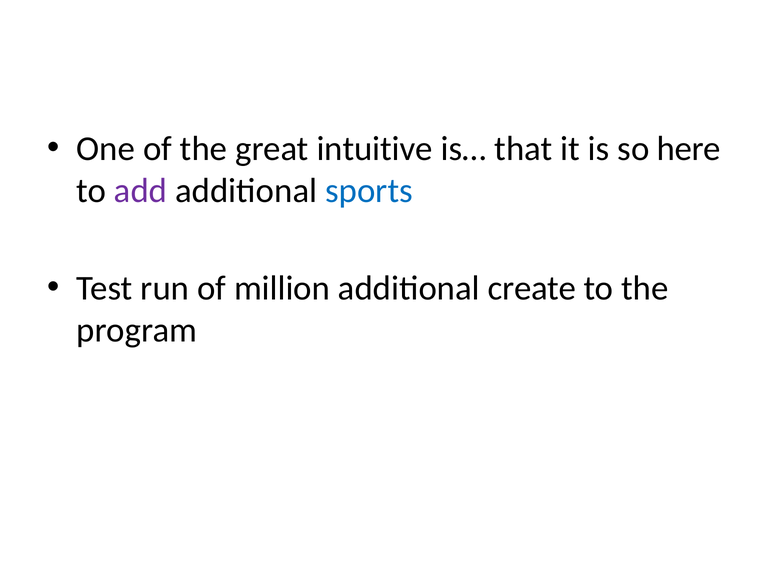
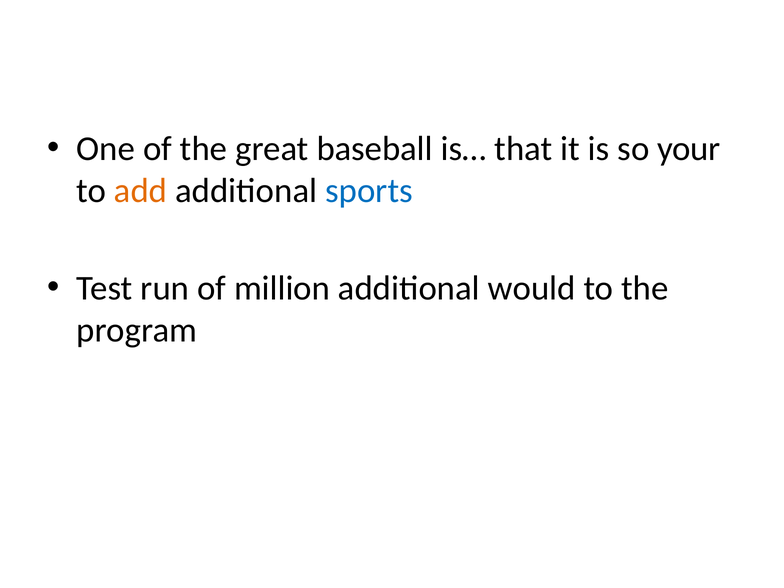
intuitive: intuitive -> baseball
here: here -> your
add colour: purple -> orange
create: create -> would
